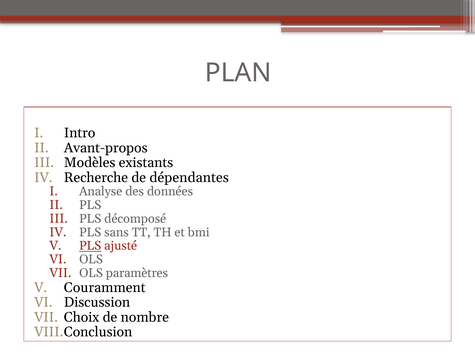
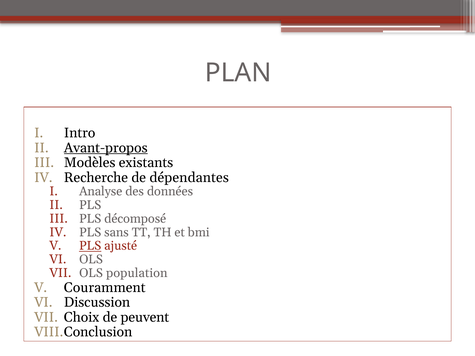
Avant-propos underline: none -> present
paramètres: paramètres -> population
nombre: nombre -> peuvent
